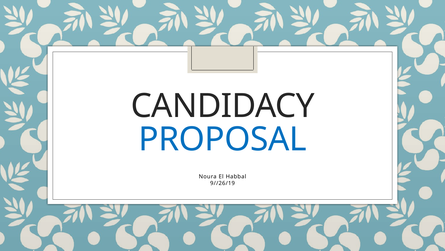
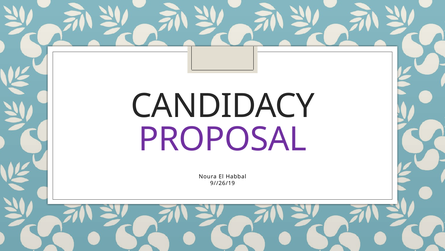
PROPOSAL colour: blue -> purple
